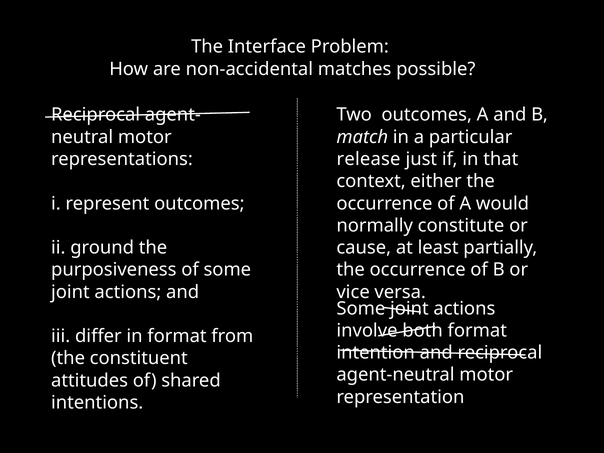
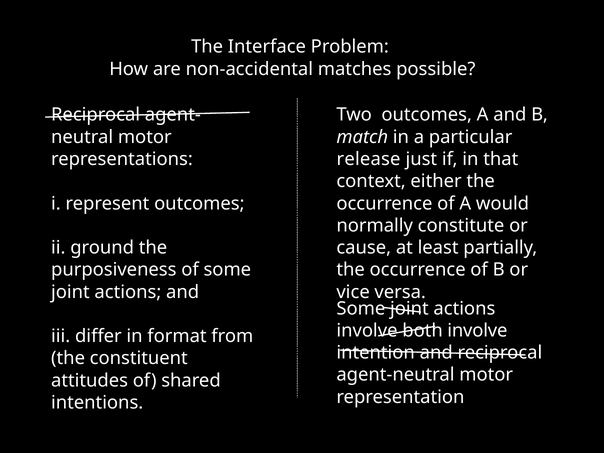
both format: format -> involve
